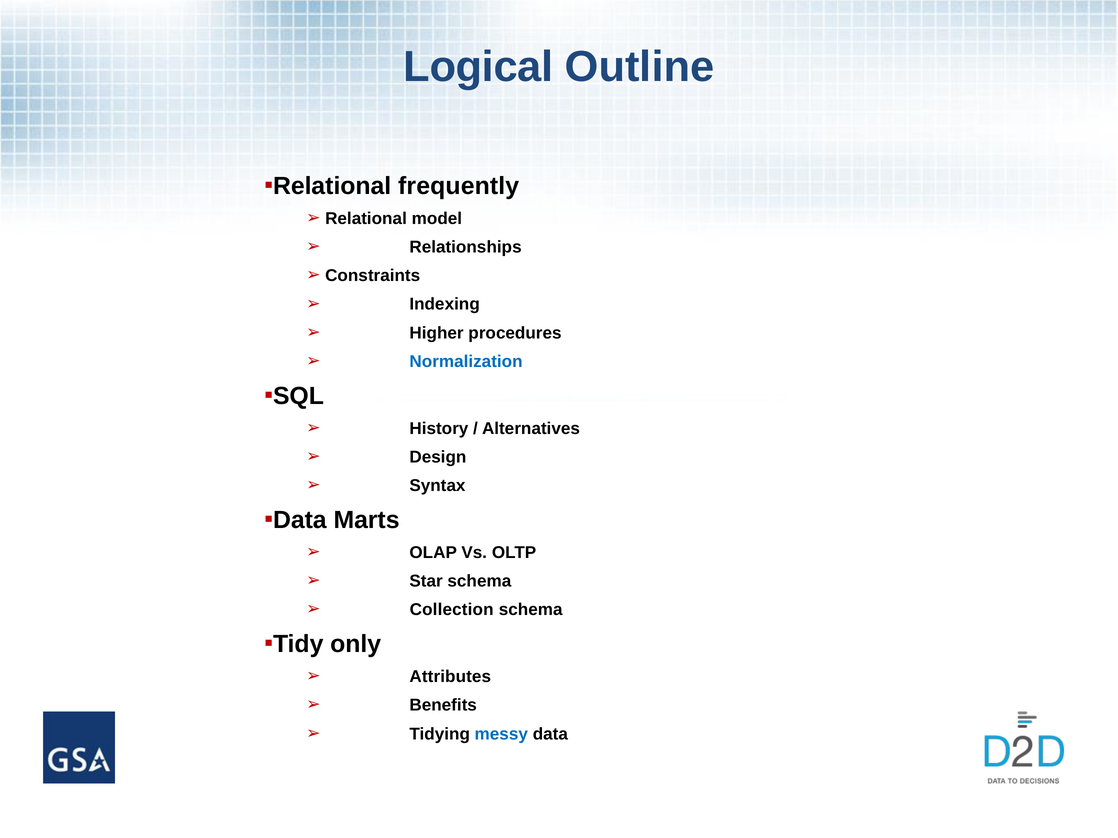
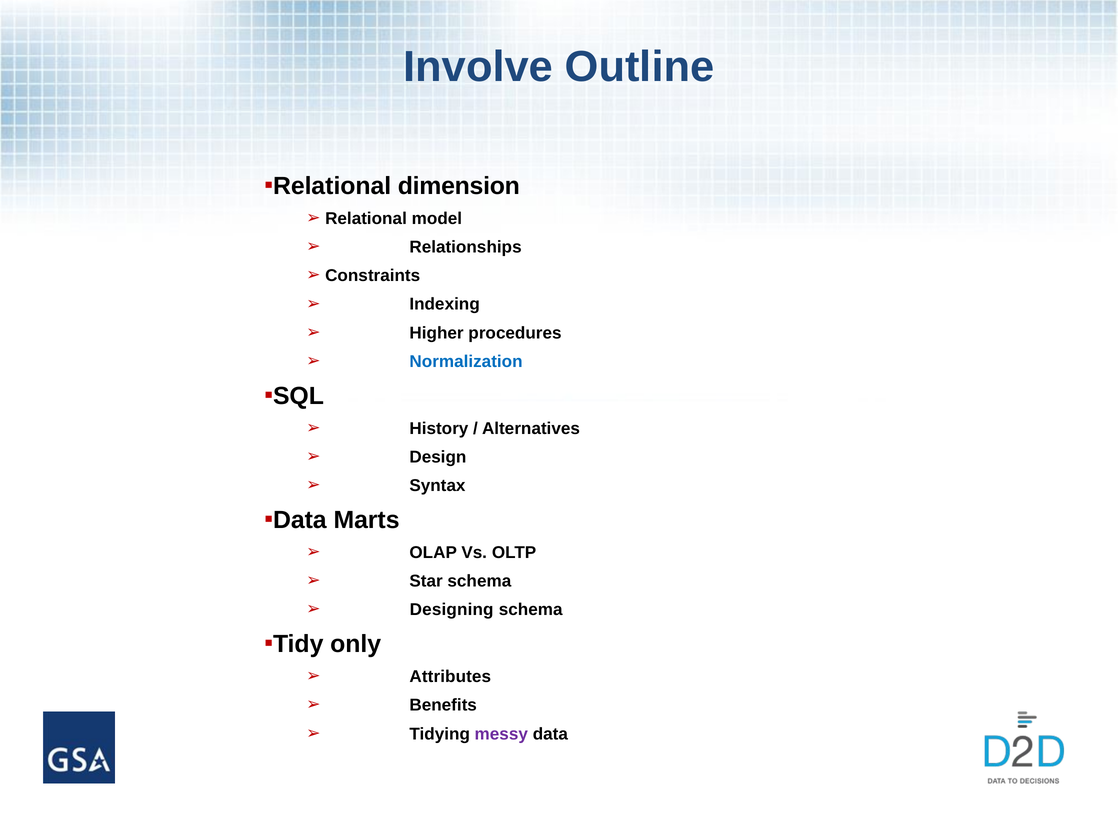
Logical: Logical -> Involve
frequently: frequently -> dimension
Collection: Collection -> Designing
messy colour: blue -> purple
